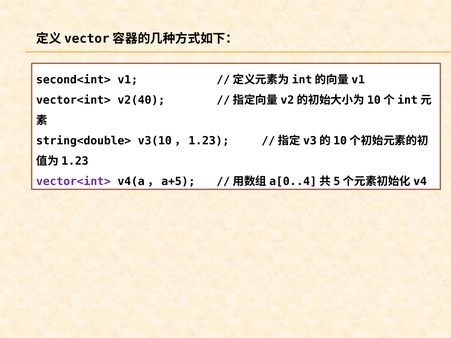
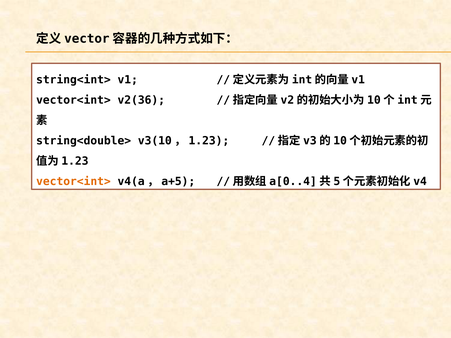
second<int>: second<int> -> string<int>
v2(40: v2(40 -> v2(36
vector<int> at (73, 181) colour: purple -> orange
